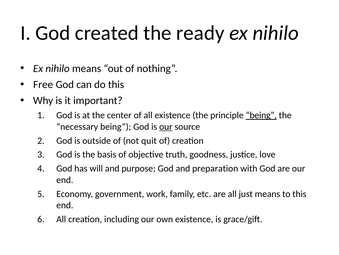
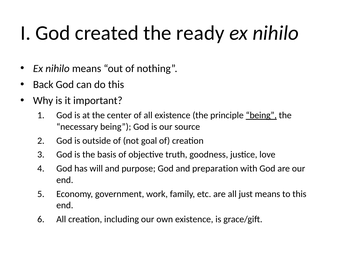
Free: Free -> Back
our at (166, 126) underline: present -> none
quit: quit -> goal
